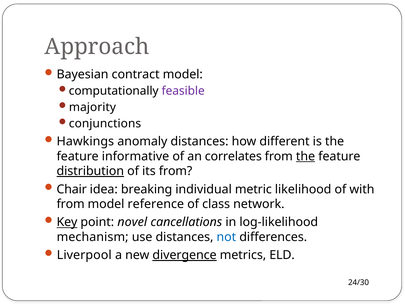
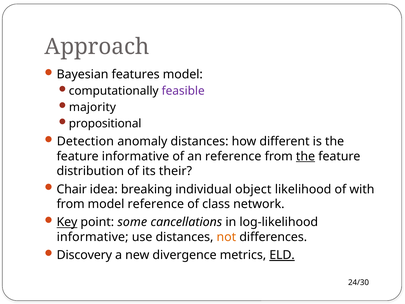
contract: contract -> features
conjunctions: conjunctions -> propositional
Hawkings: Hawkings -> Detection
an correlates: correlates -> reference
distribution underline: present -> none
its from: from -> their
metric: metric -> object
novel: novel -> some
mechanism at (93, 237): mechanism -> informative
not colour: blue -> orange
Liverpool: Liverpool -> Discovery
divergence underline: present -> none
ELD underline: none -> present
